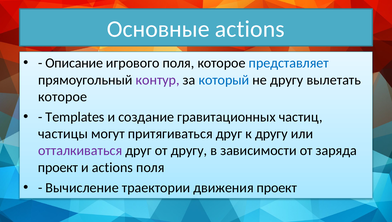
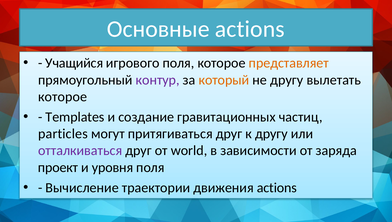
Описание: Описание -> Учащийся
представляет colour: blue -> orange
который colour: blue -> orange
частицы: частицы -> particles
от другу: другу -> world
и actions: actions -> уровня
движения проект: проект -> actions
